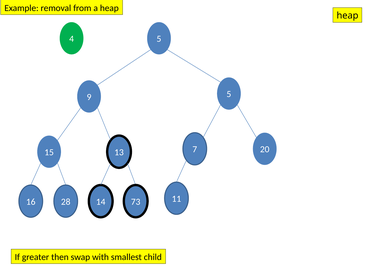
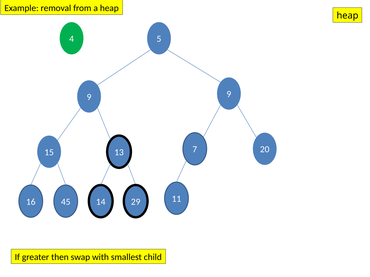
9 5: 5 -> 9
28: 28 -> 45
73: 73 -> 29
